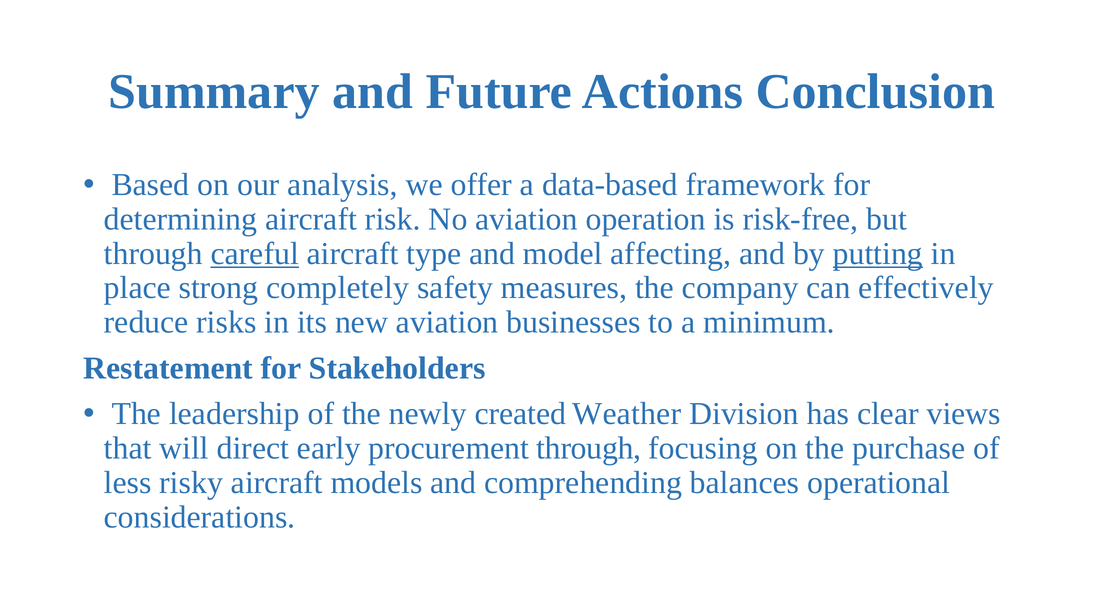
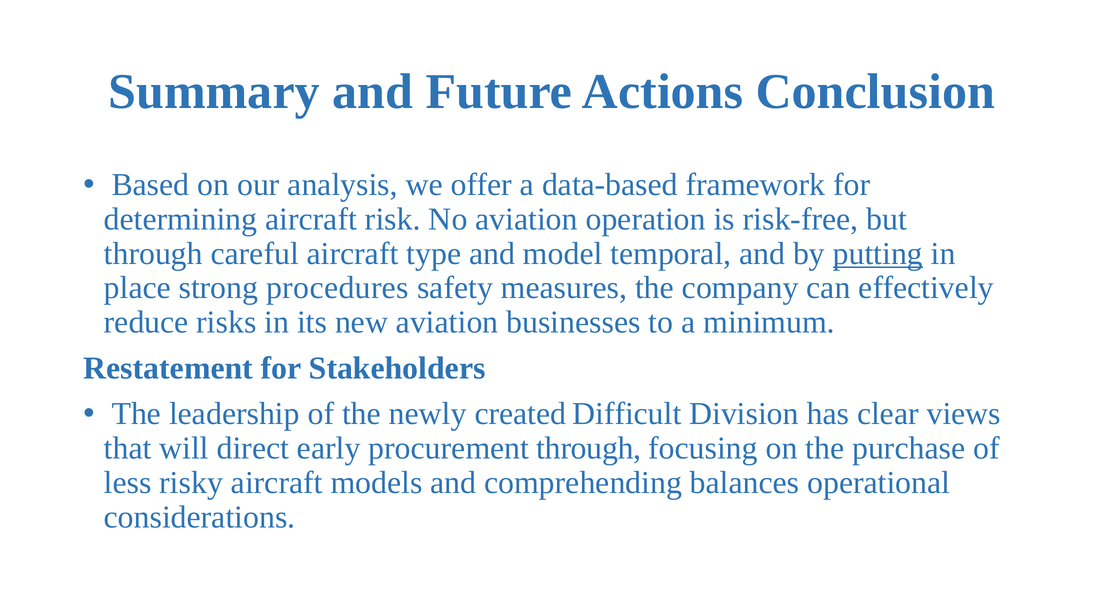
careful underline: present -> none
affecting: affecting -> temporal
completely: completely -> procedures
Weather: Weather -> Difficult
